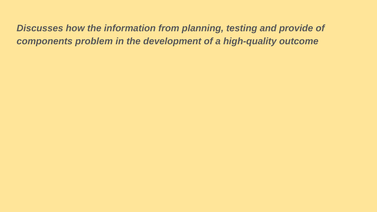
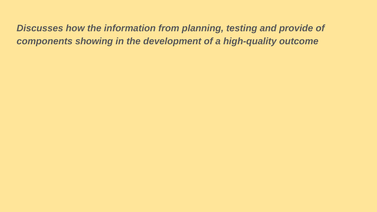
problem: problem -> showing
